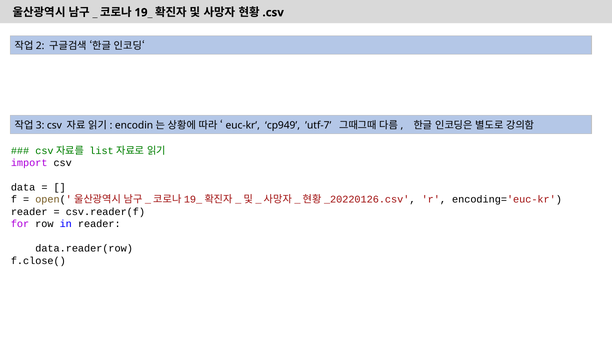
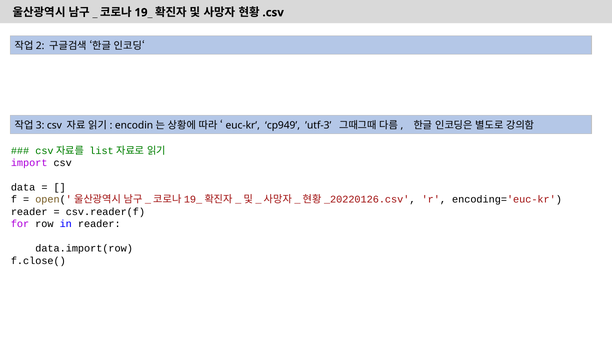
’utf-7: ’utf-7 -> ’utf-3
data.reader(row: data.reader(row -> data.import(row
